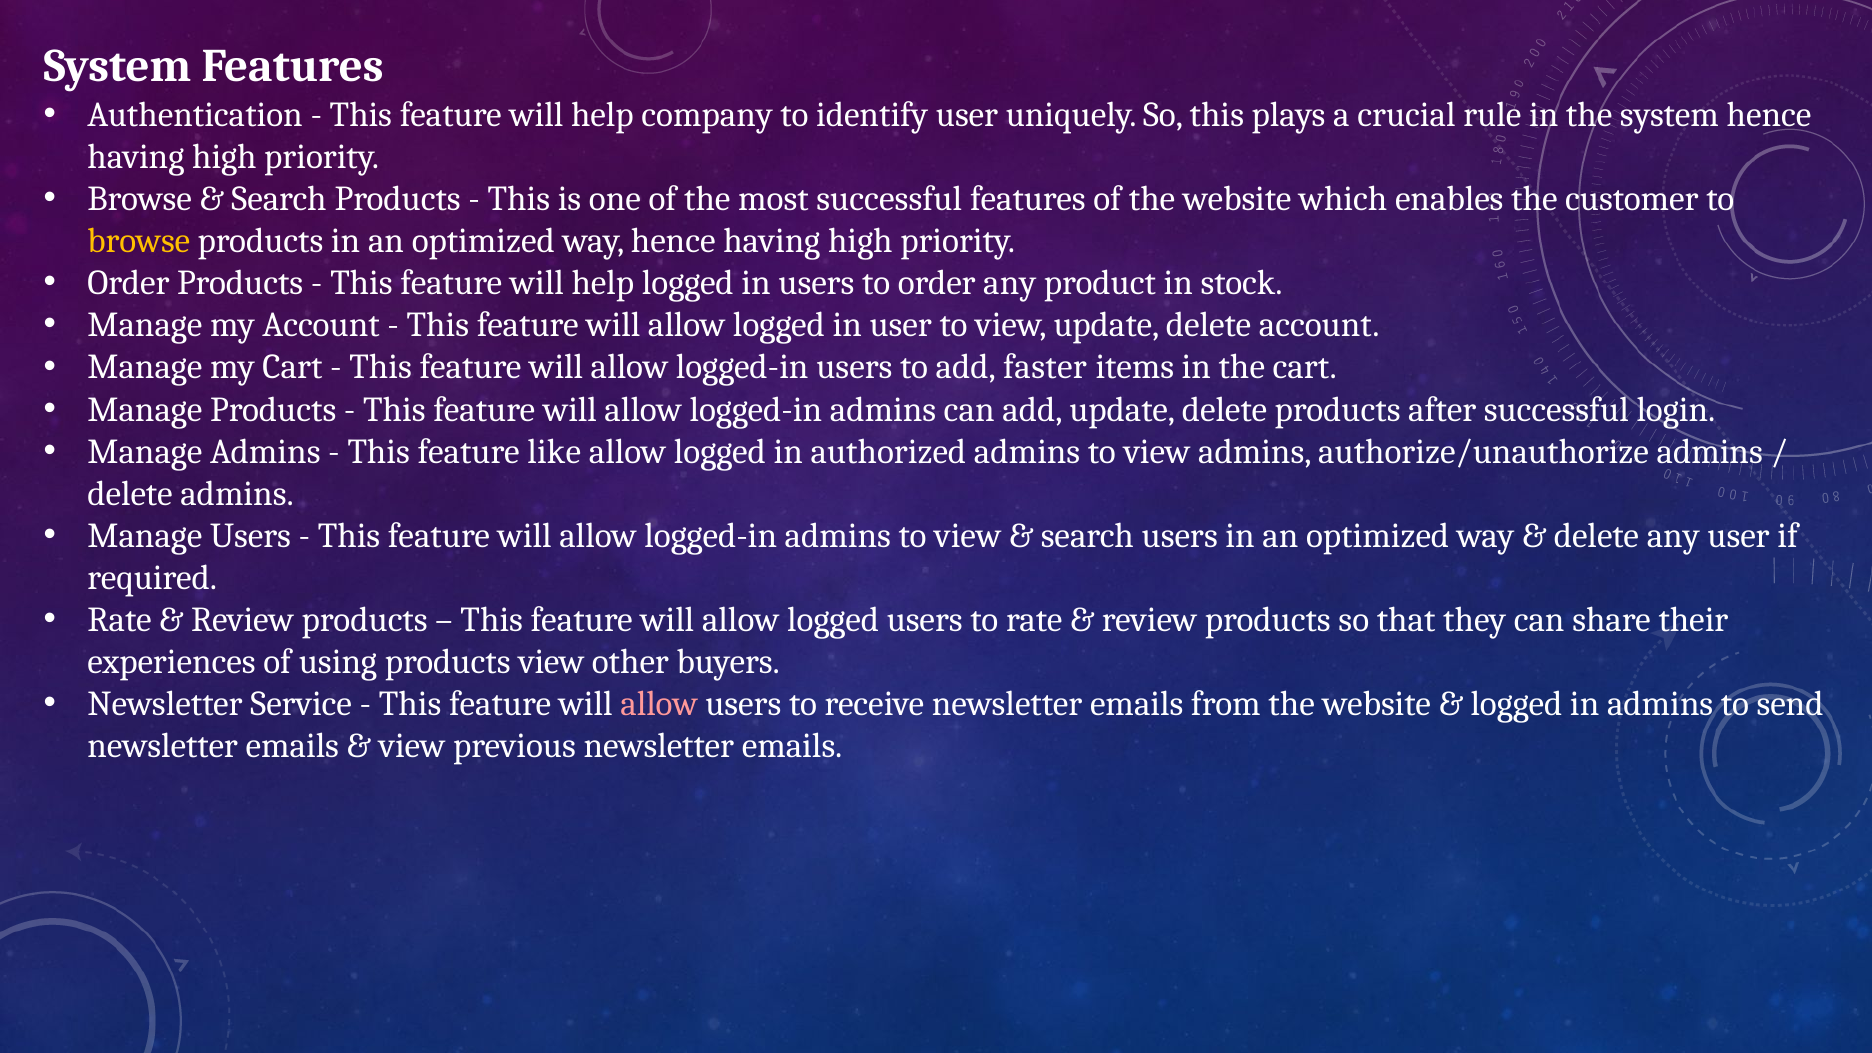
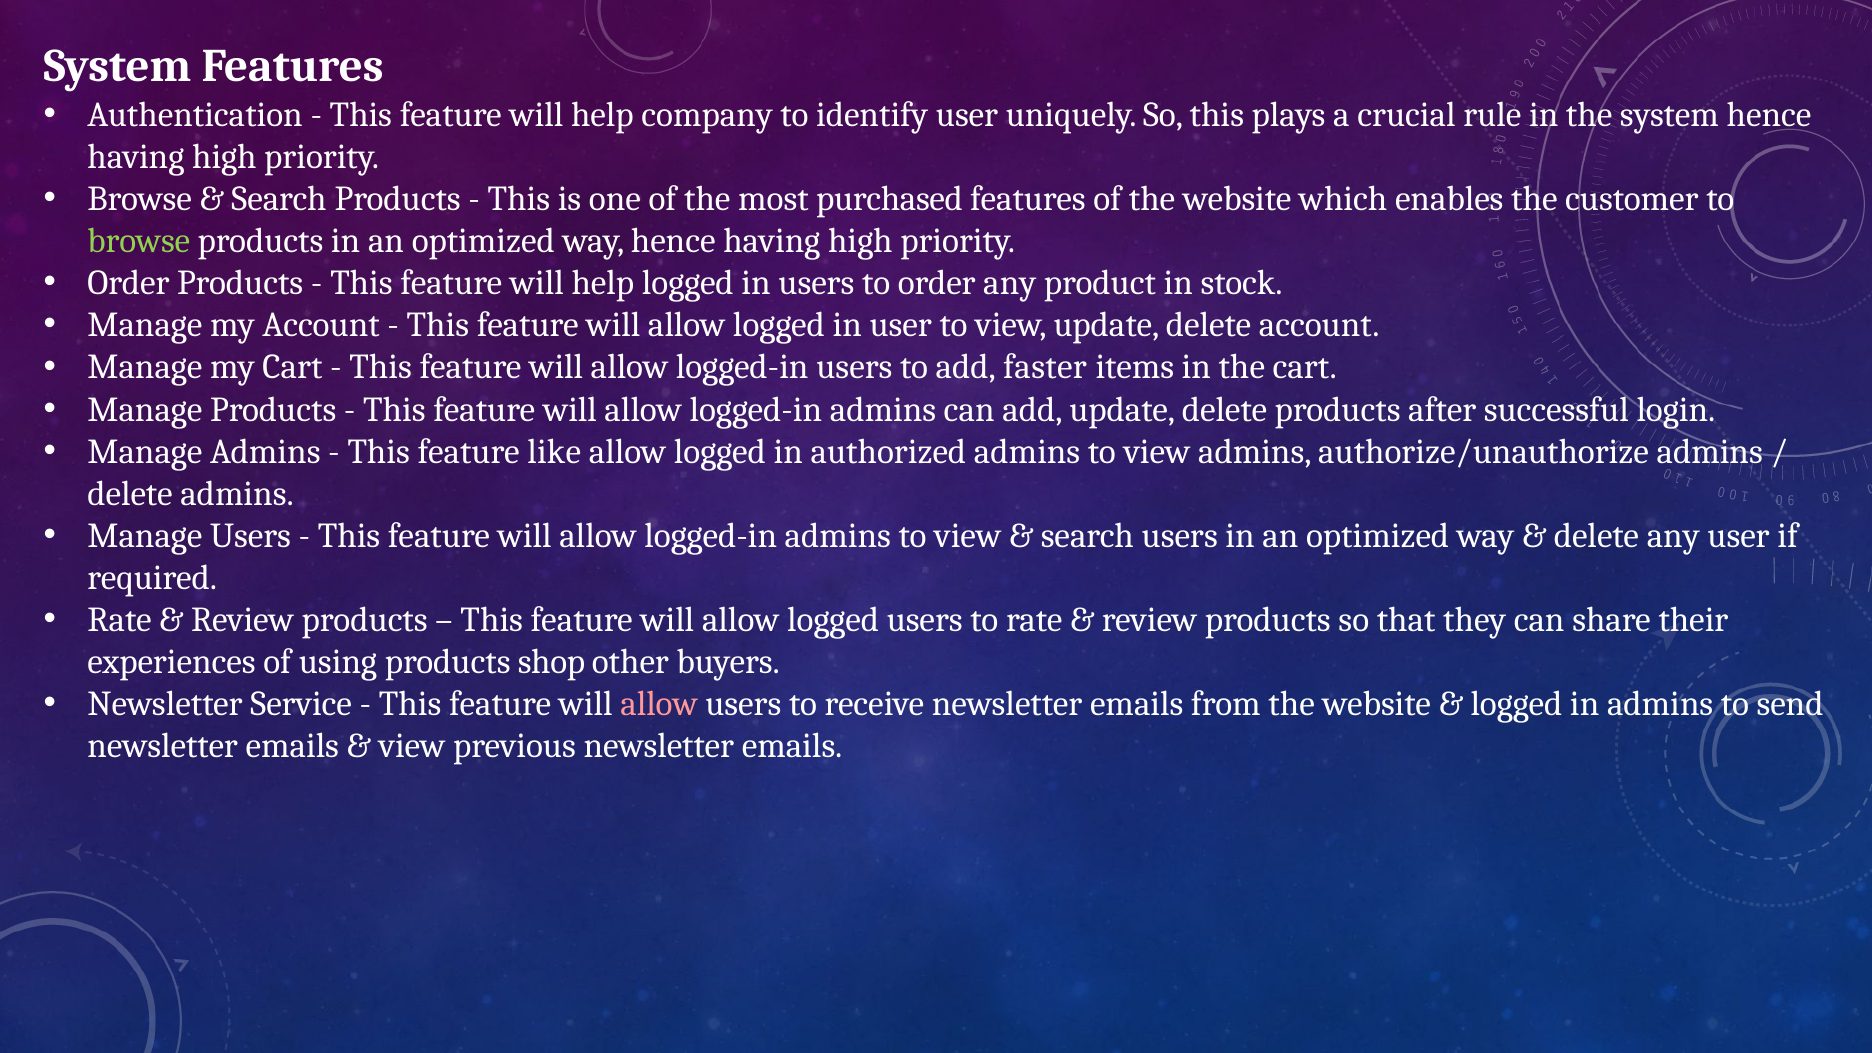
most successful: successful -> purchased
browse at (139, 241) colour: yellow -> light green
products view: view -> shop
